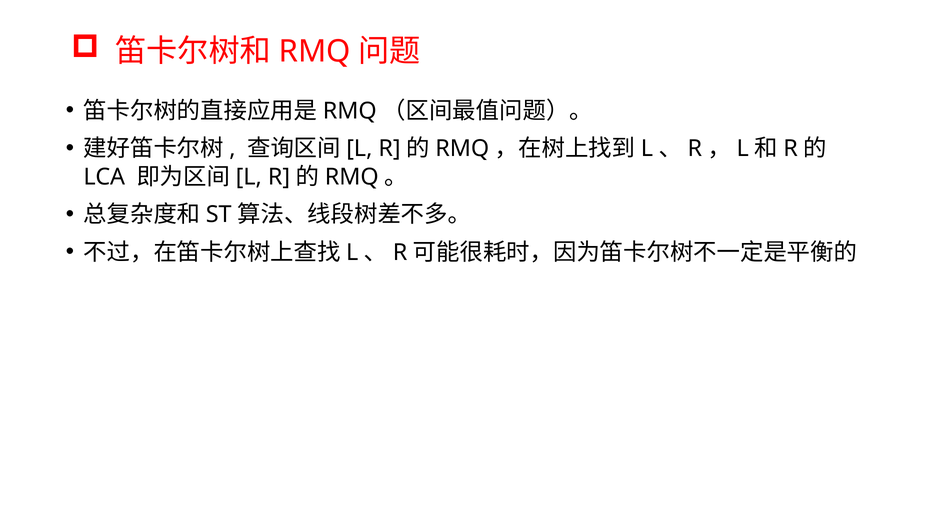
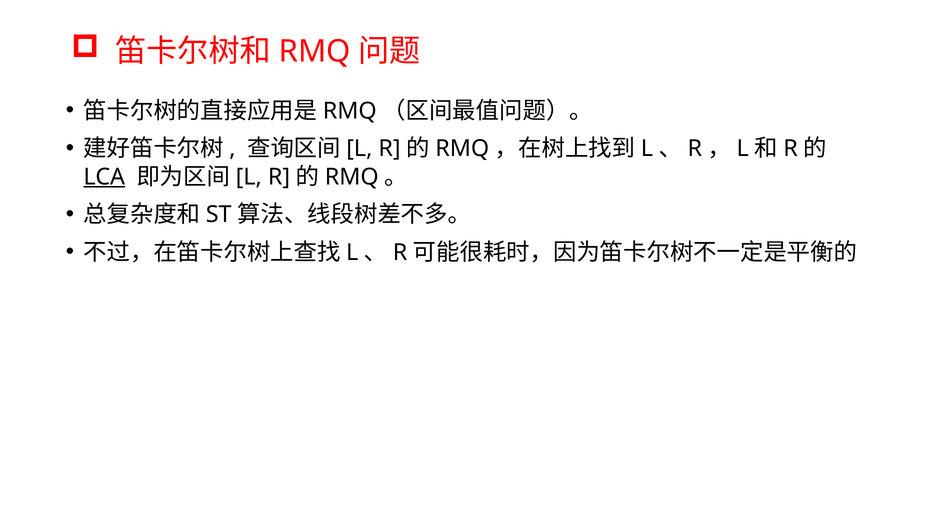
LCA underline: none -> present
